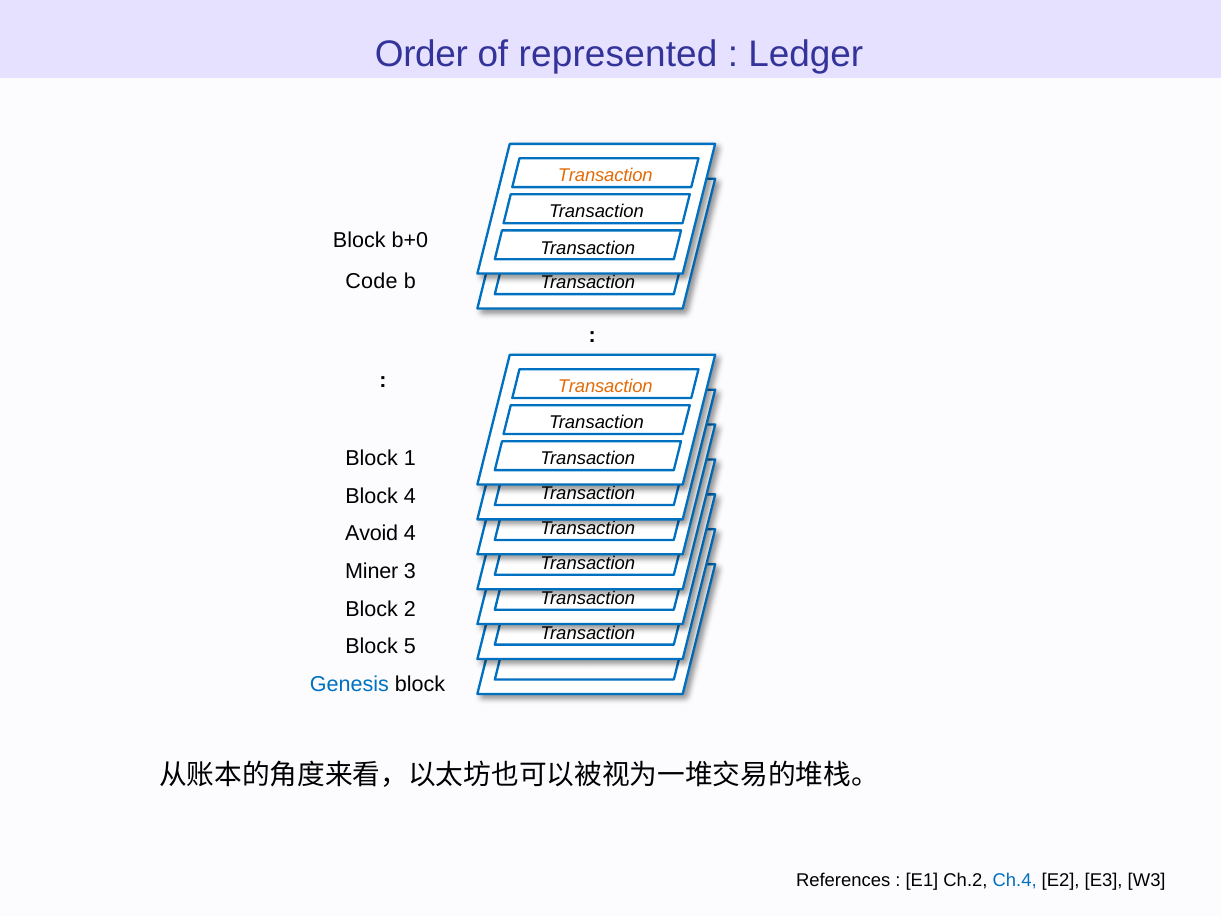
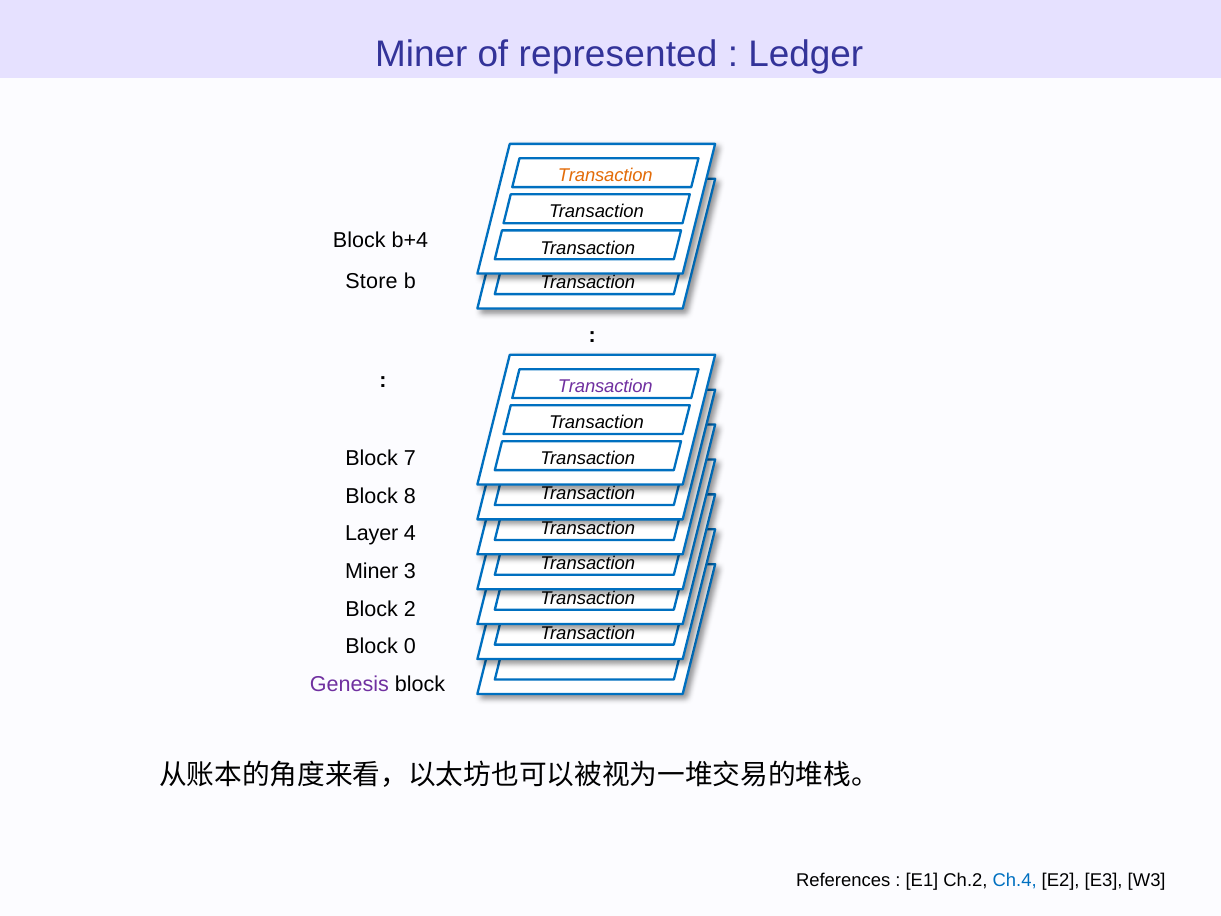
Order at (421, 54): Order -> Miner
b+0: b+0 -> b+4
Code: Code -> Store
Transaction at (605, 387) colour: orange -> purple
1: 1 -> 7
Block 4: 4 -> 8
Avoid: Avoid -> Layer
5: 5 -> 0
Genesis colour: blue -> purple
